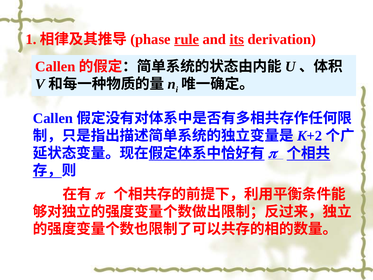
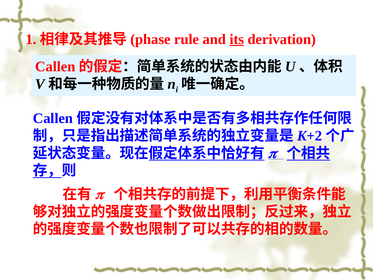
rule underline: present -> none
